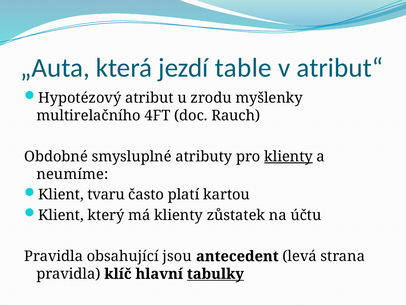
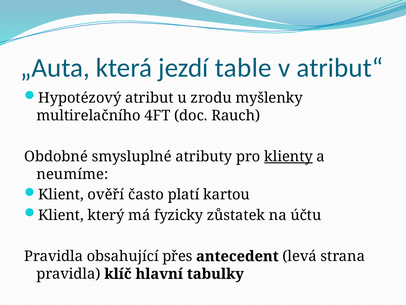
tvaru: tvaru -> ověří
má klienty: klienty -> fyzicky
jsou: jsou -> přes
tabulky underline: present -> none
